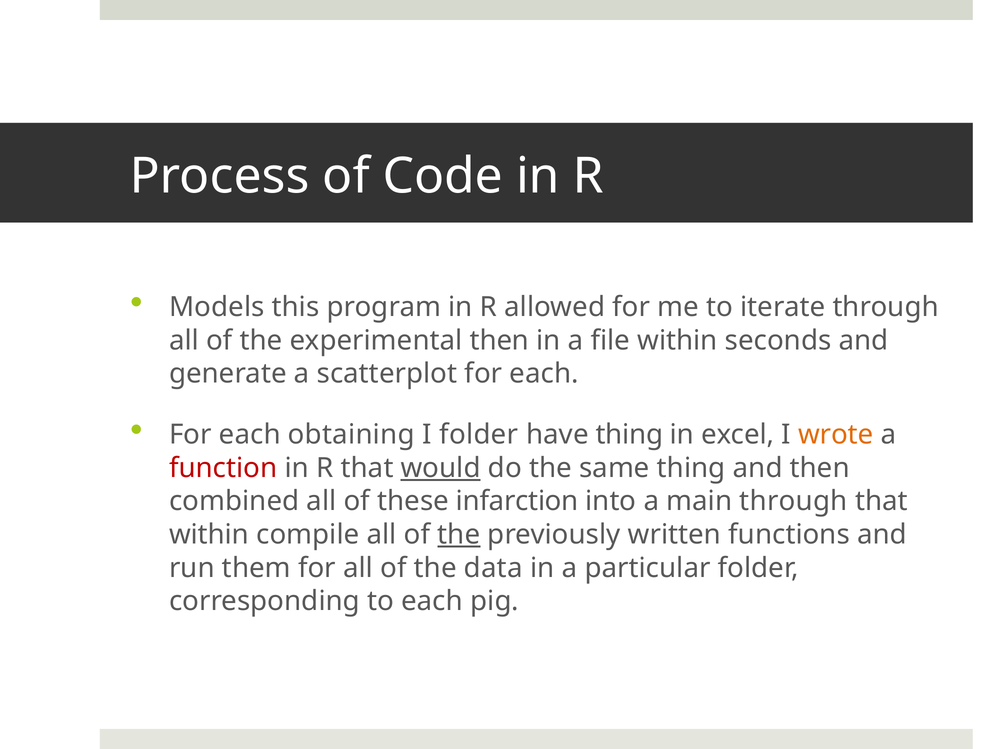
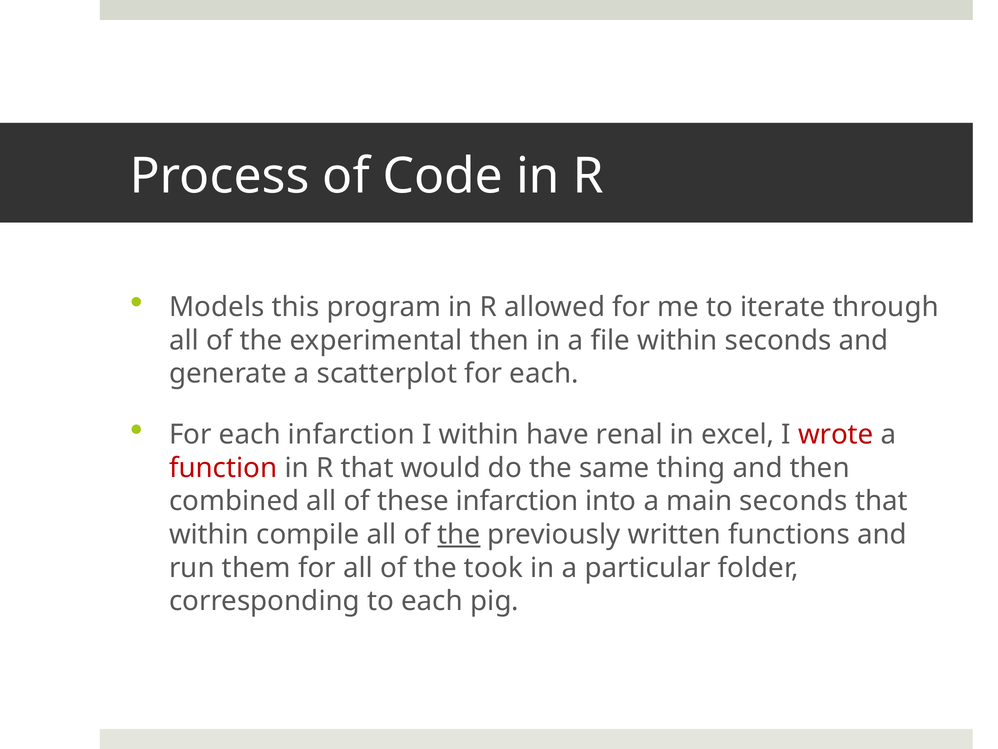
each obtaining: obtaining -> infarction
I folder: folder -> within
have thing: thing -> renal
wrote colour: orange -> red
would underline: present -> none
main through: through -> seconds
data: data -> took
